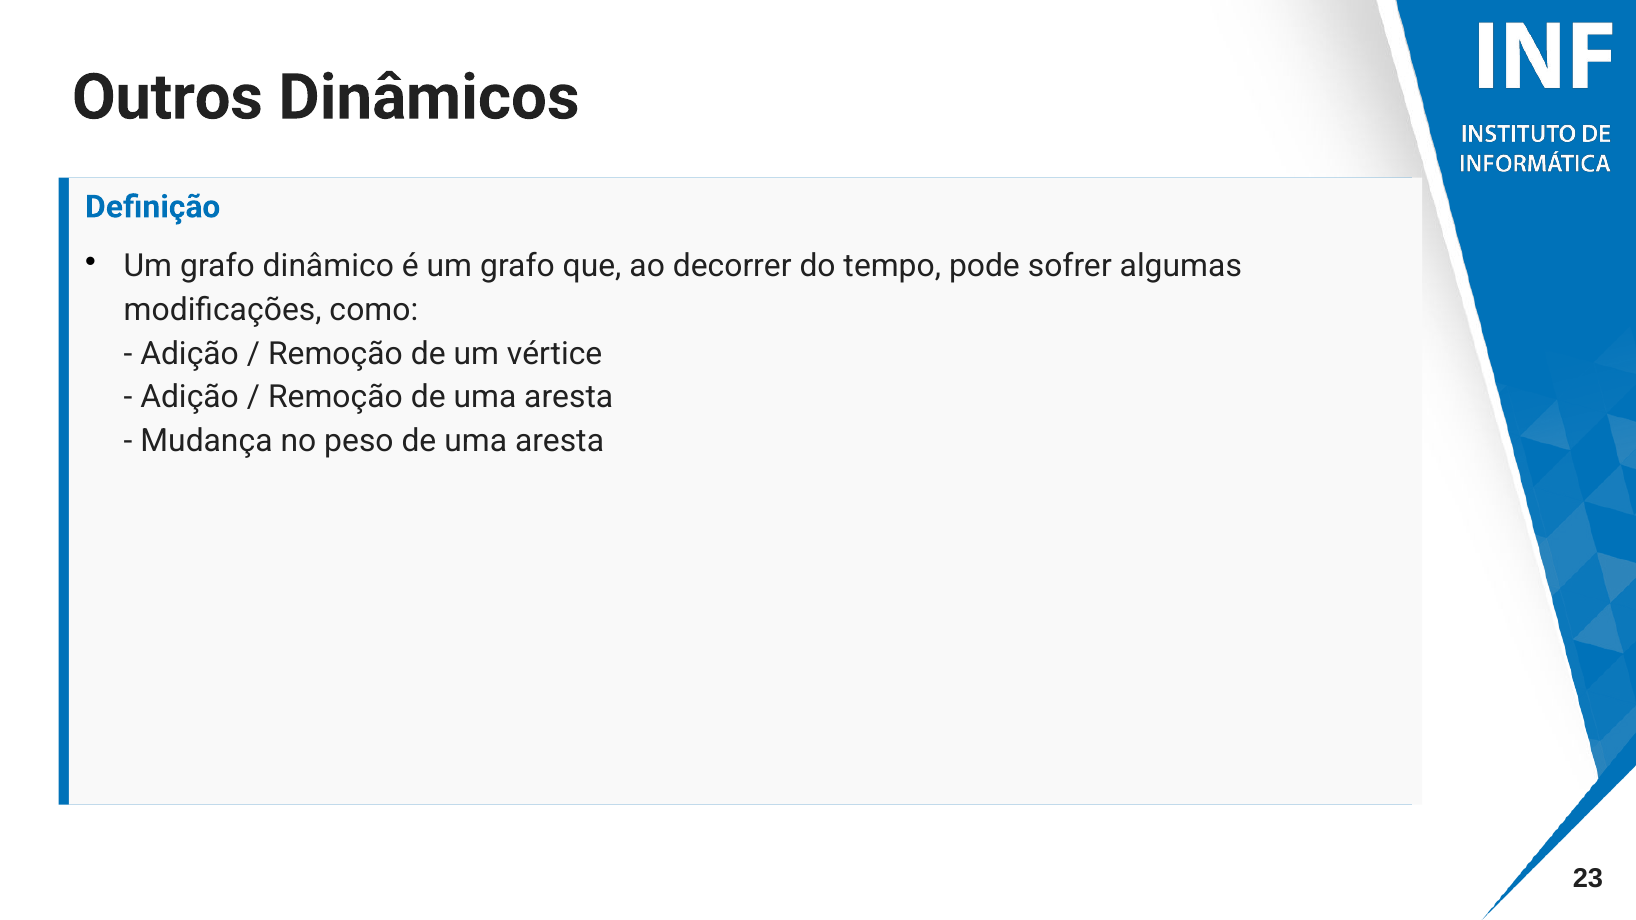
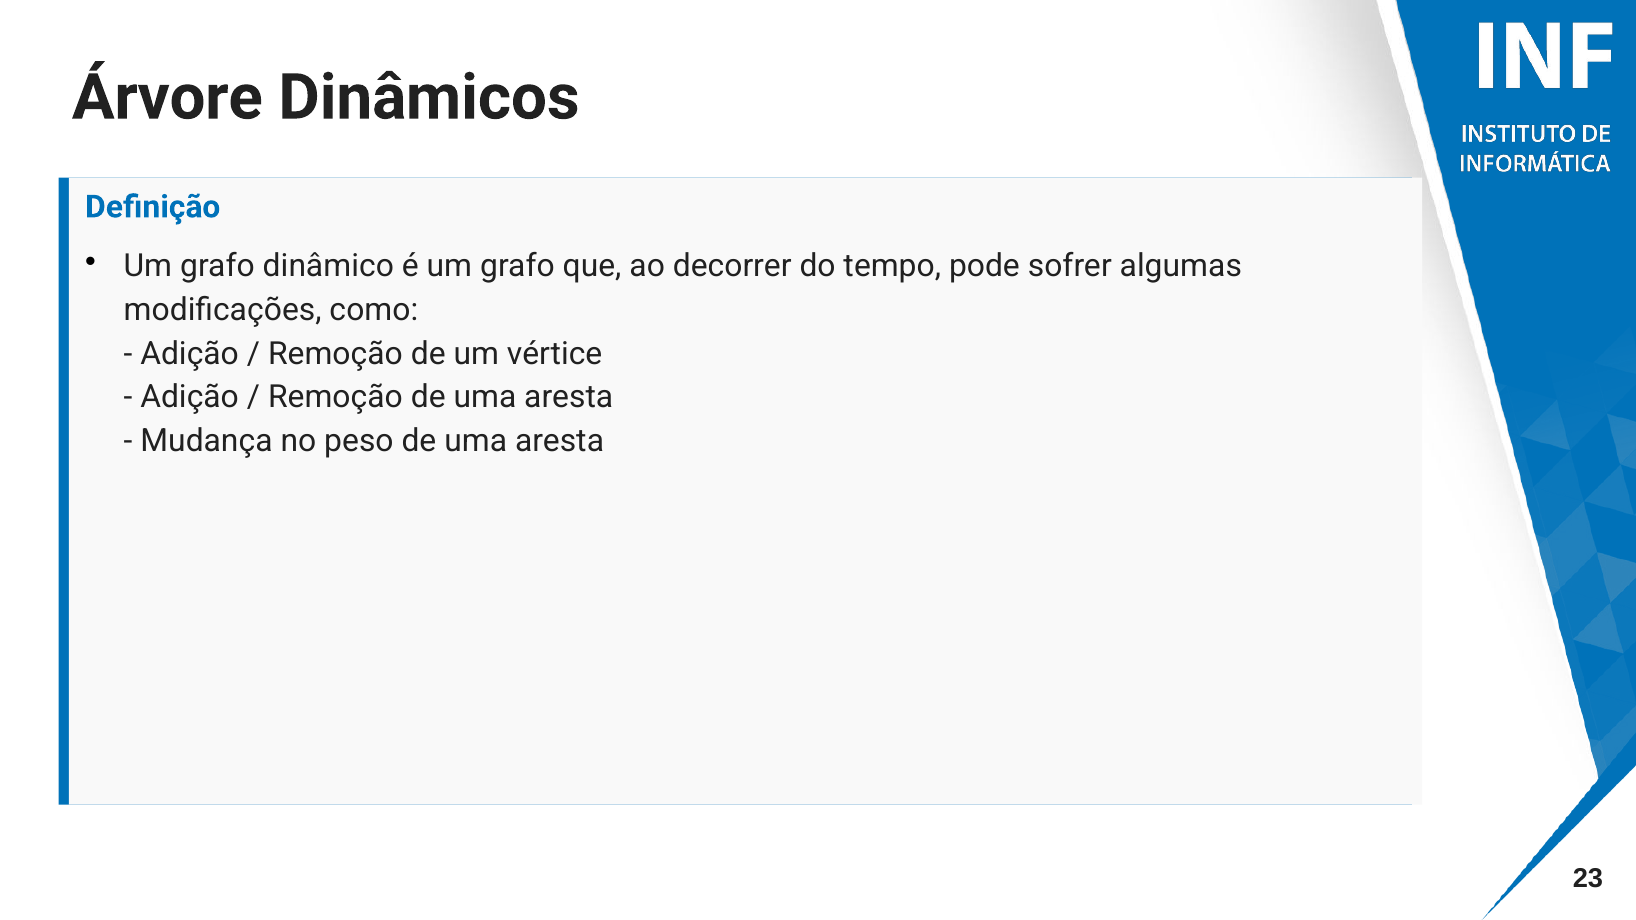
Outros: Outros -> Árvore
